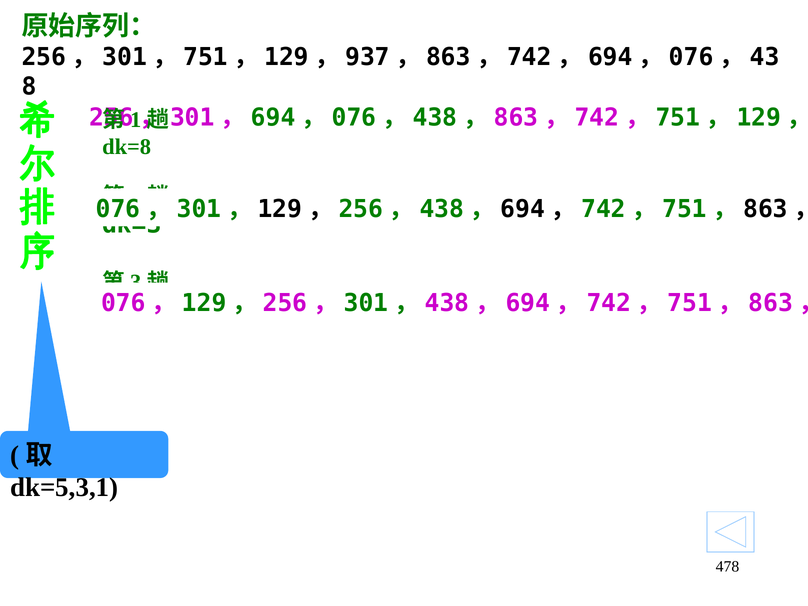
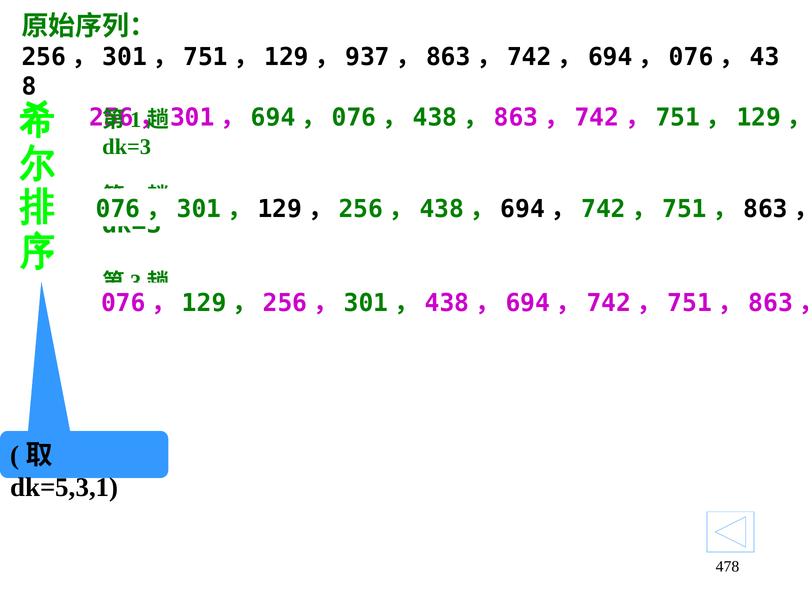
dk=8 at (127, 147): dk=8 -> dk=3
